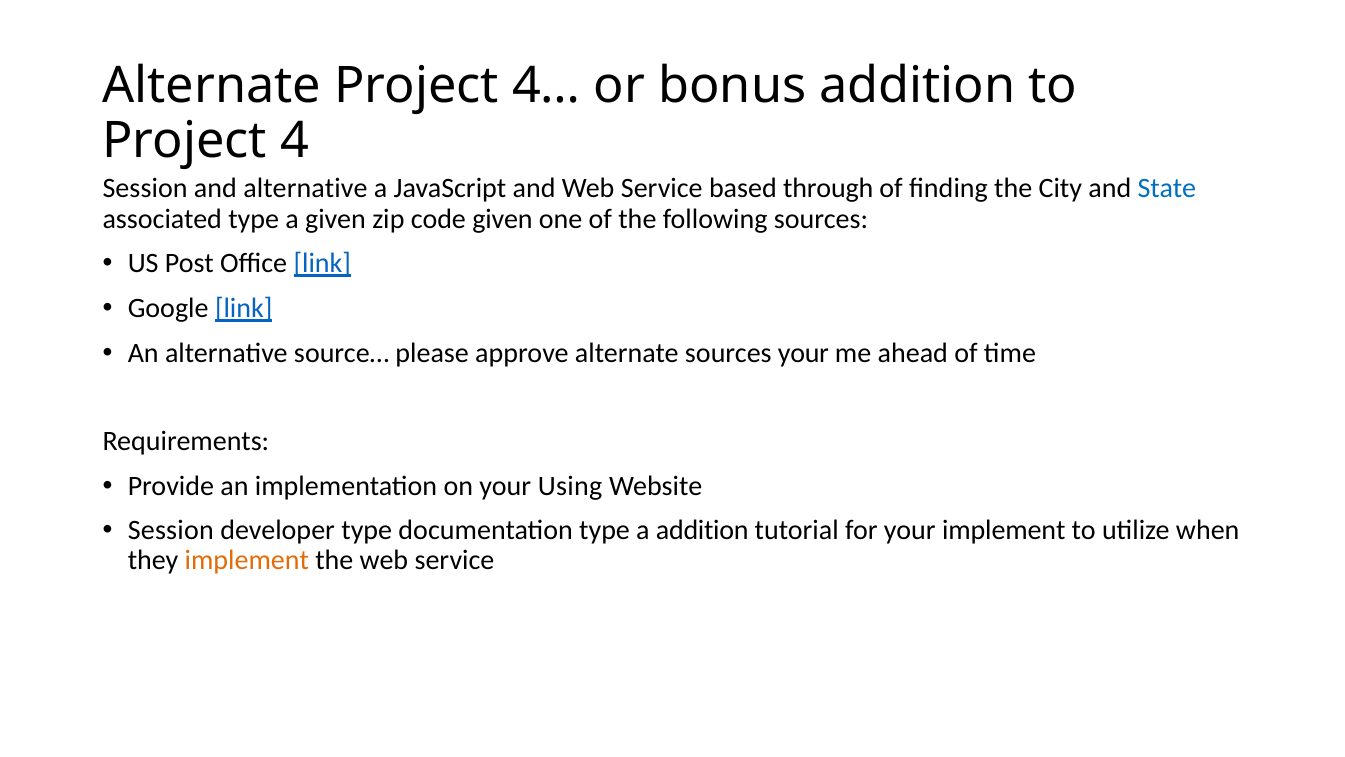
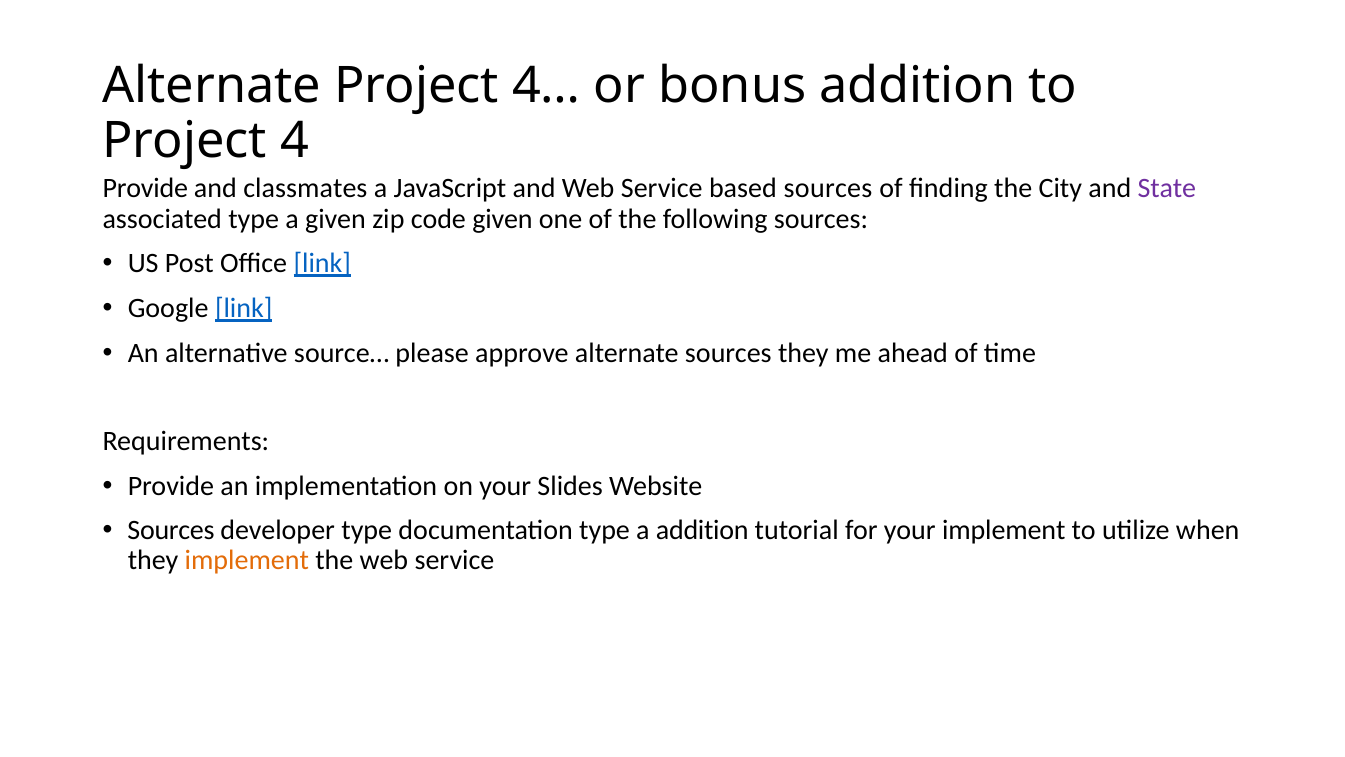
Session at (145, 188): Session -> Provide
and alternative: alternative -> classmates
based through: through -> sources
State colour: blue -> purple
sources your: your -> they
Using: Using -> Slides
Session at (171, 530): Session -> Sources
